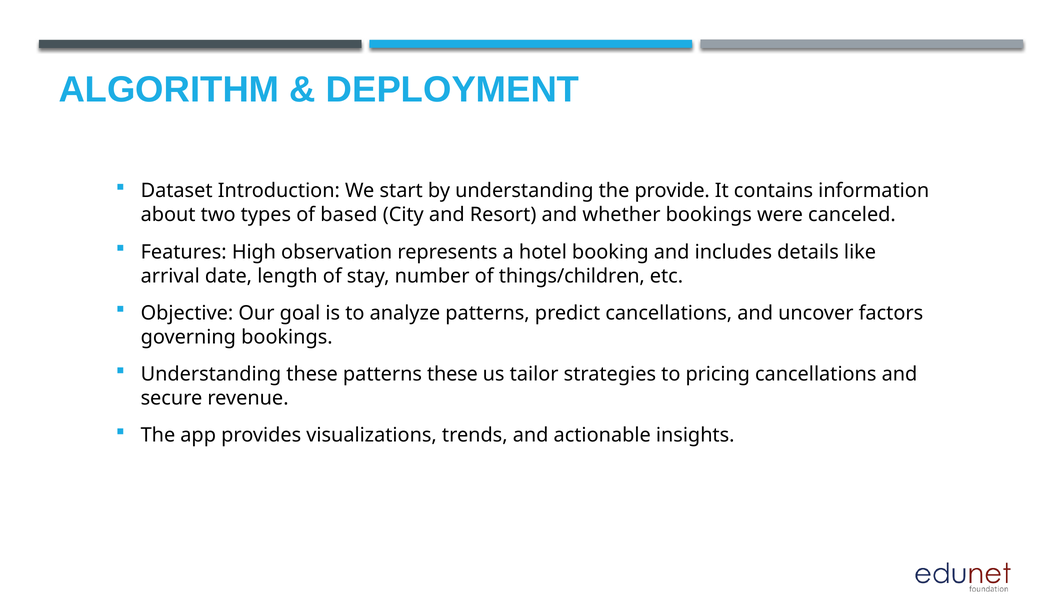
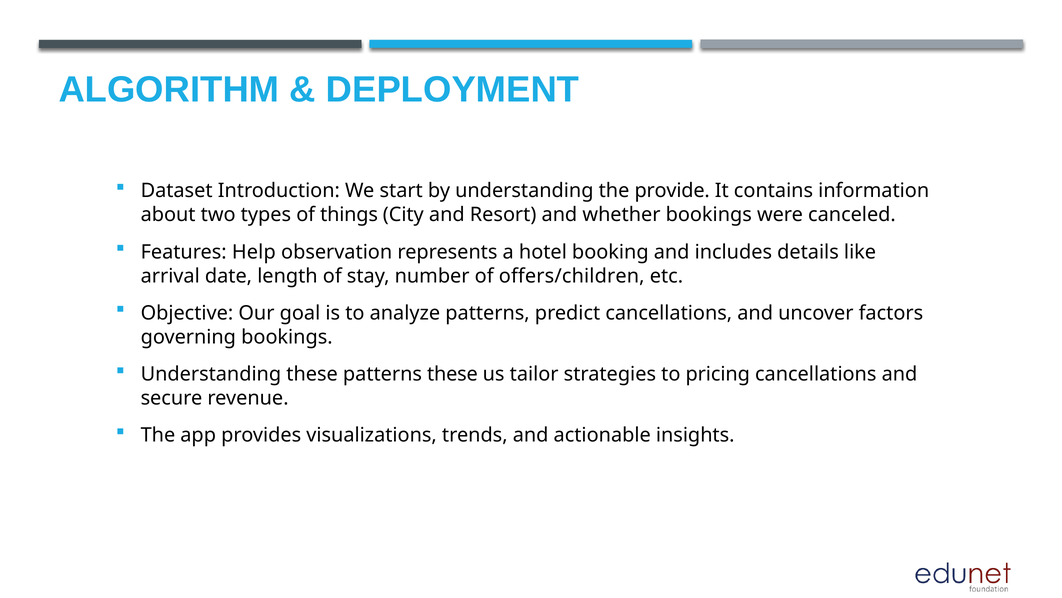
based: based -> things
High: High -> Help
things/children: things/children -> offers/children
